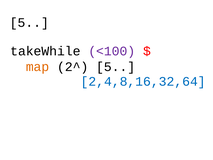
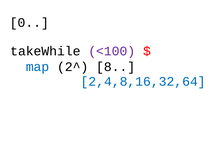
5 at (29, 23): 5 -> 0
map colour: orange -> blue
2^ 5: 5 -> 8
